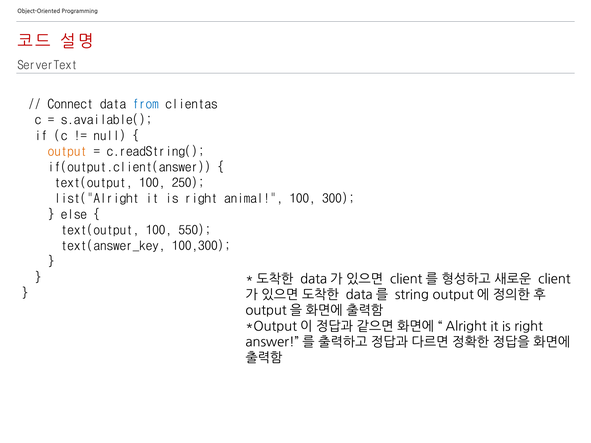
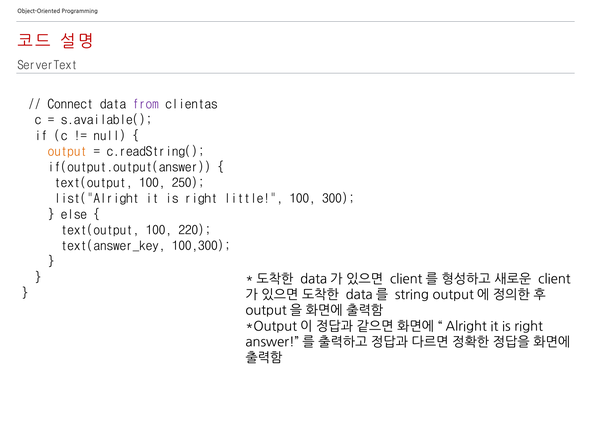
from colour: blue -> purple
if(output.client(answer: if(output.client(answer -> if(output.output(answer
animal: animal -> little
550: 550 -> 220
